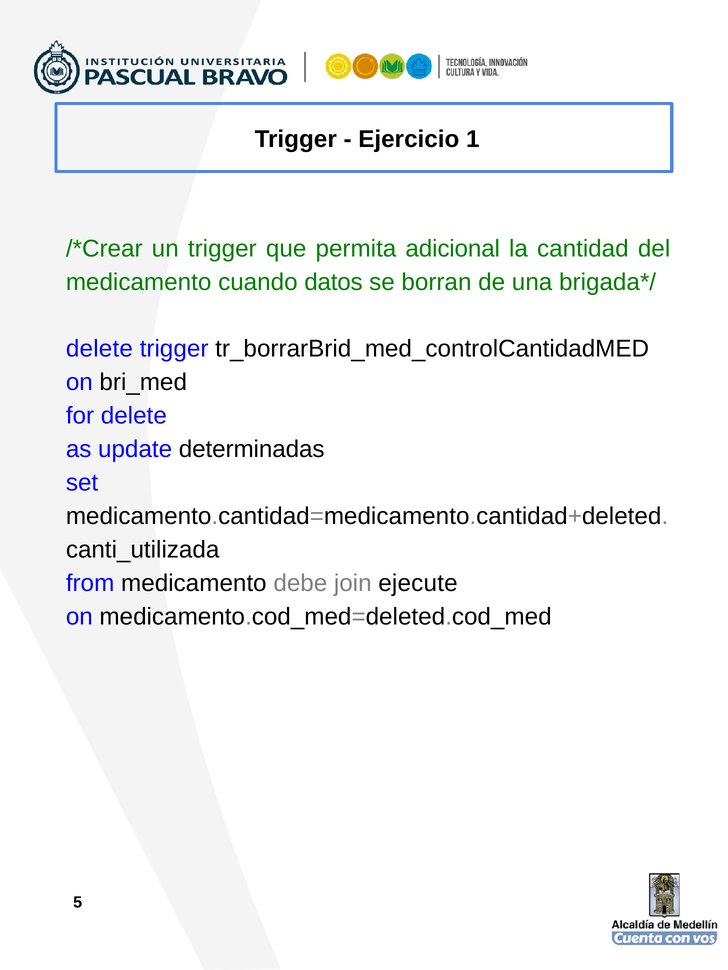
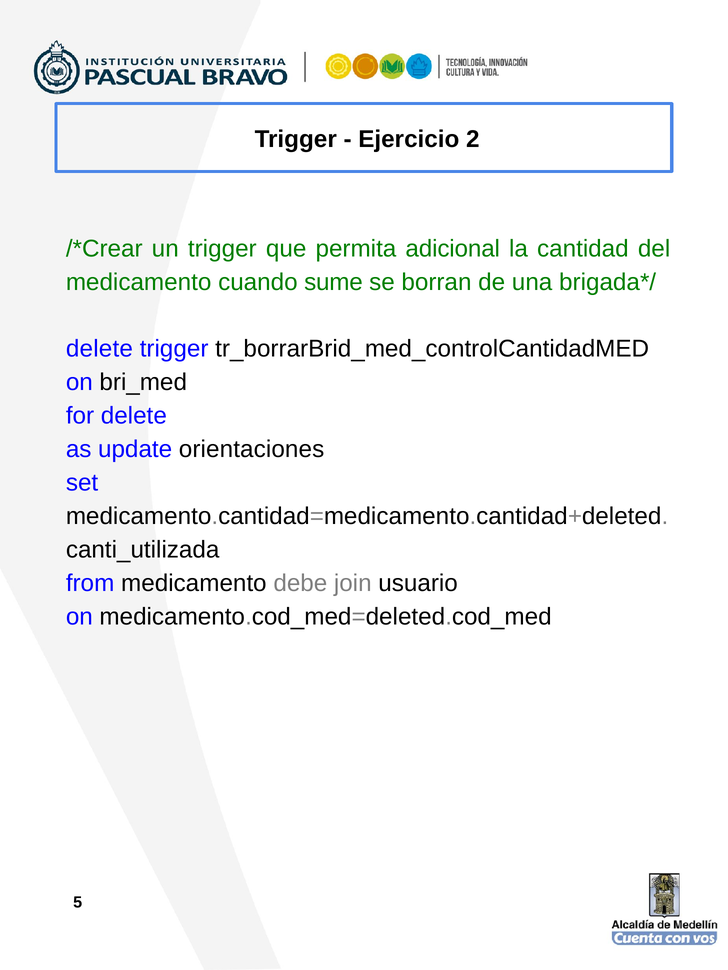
1: 1 -> 2
datos: datos -> sume
determinadas: determinadas -> orientaciones
ejecute: ejecute -> usuario
